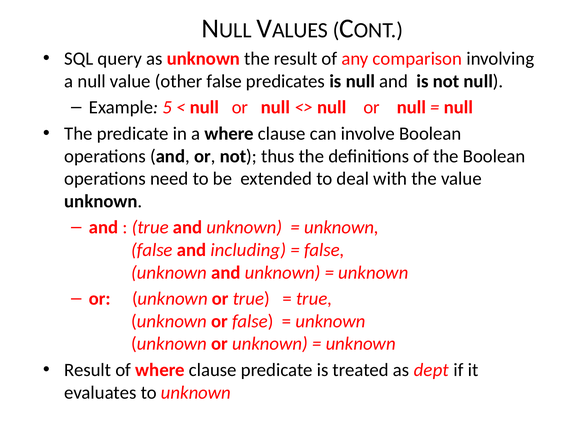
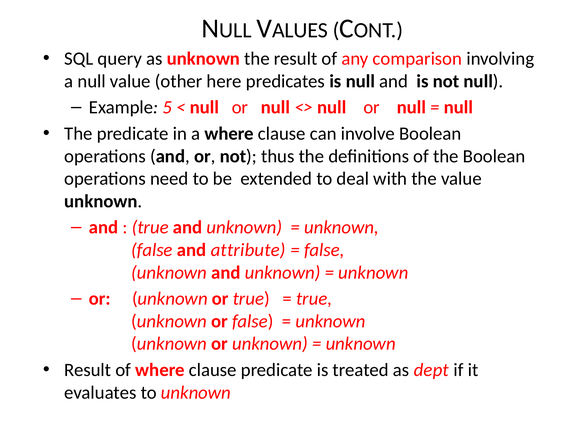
other false: false -> here
including: including -> attribute
